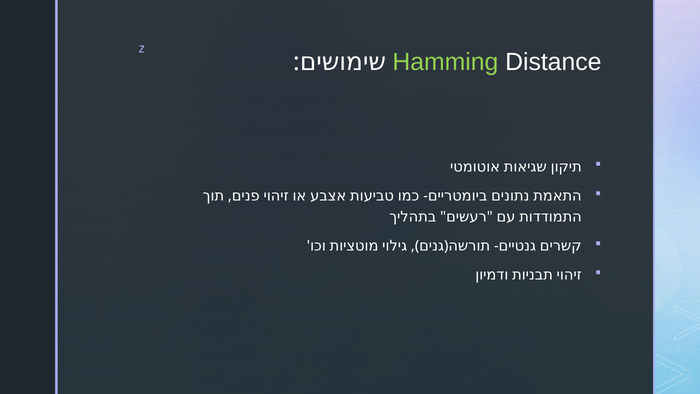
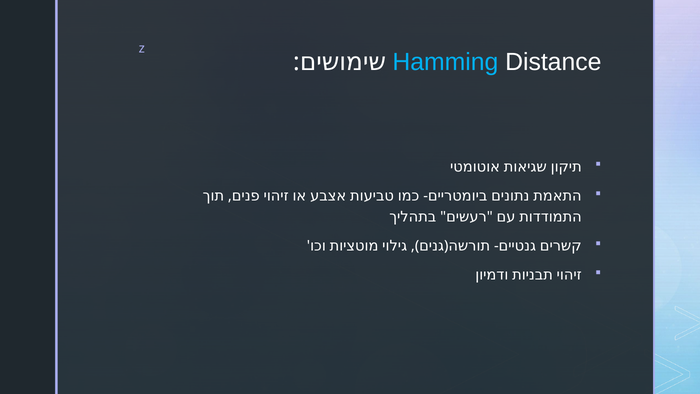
Hamming colour: light green -> light blue
